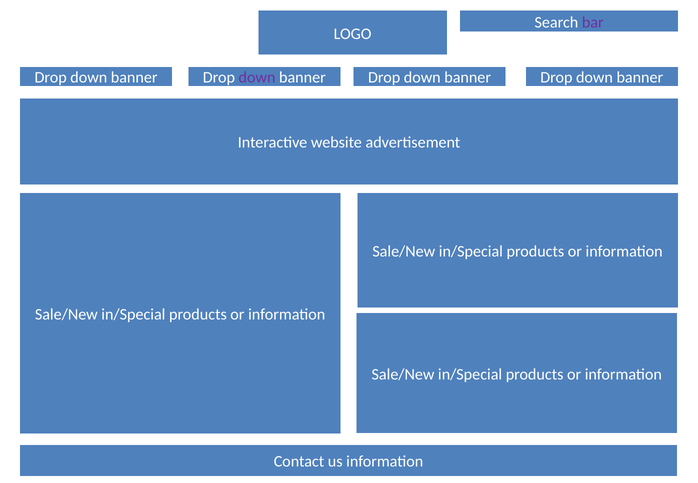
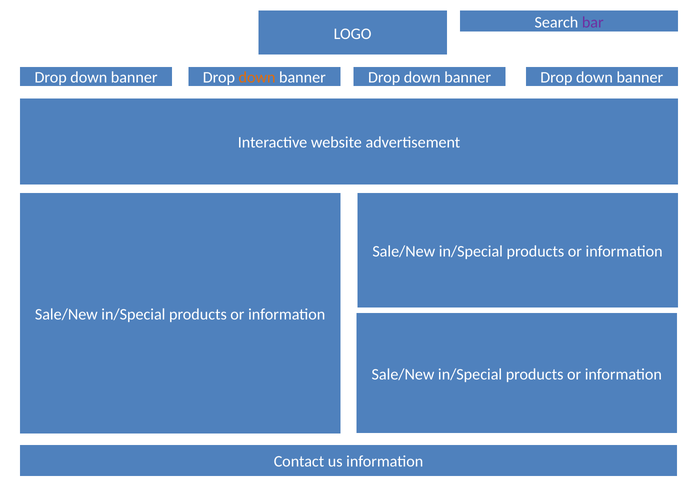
down at (257, 78) colour: purple -> orange
